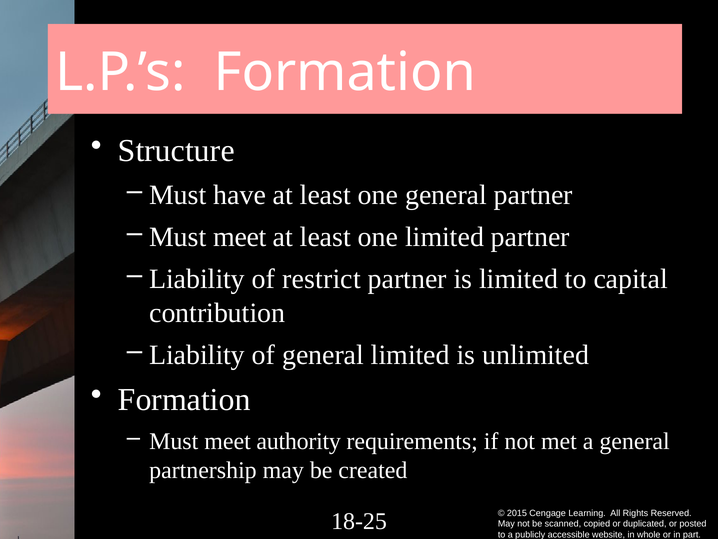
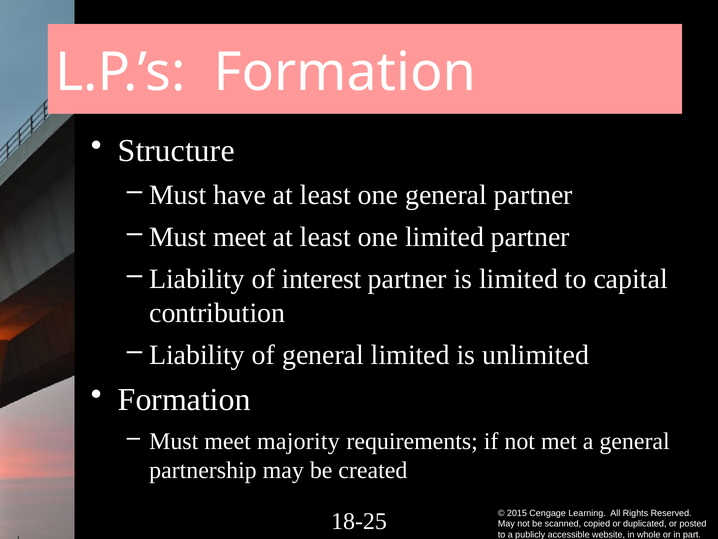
restrict: restrict -> interest
authority: authority -> majority
